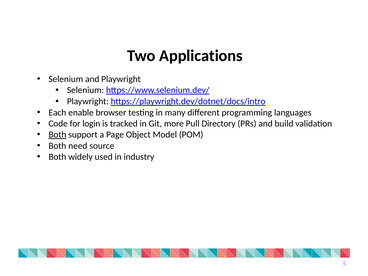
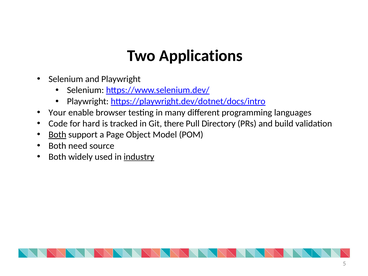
Each: Each -> Your
login: login -> hard
more: more -> there
industry underline: none -> present
